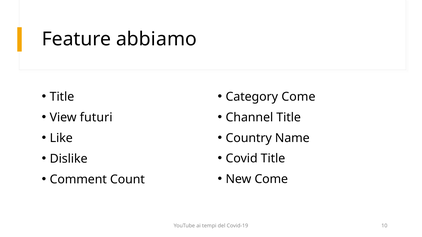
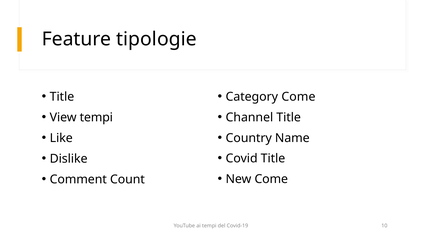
abbiamo: abbiamo -> tipologie
View futuri: futuri -> tempi
